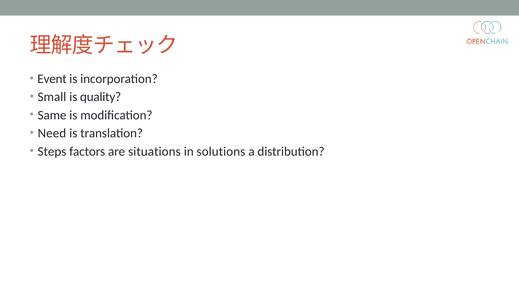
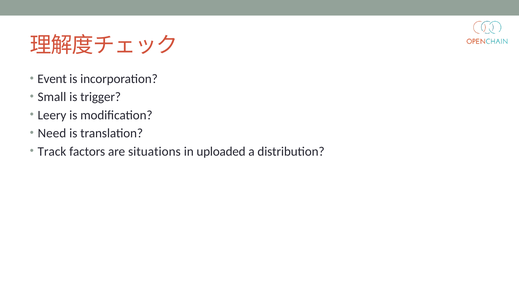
quality: quality -> trigger
Same: Same -> Leery
Steps: Steps -> Track
solutions: solutions -> uploaded
